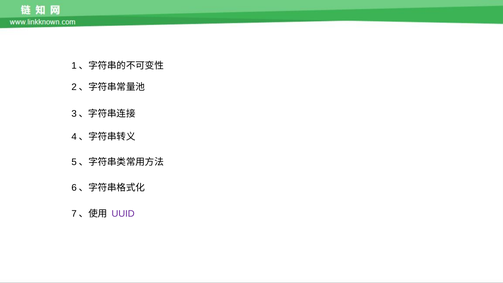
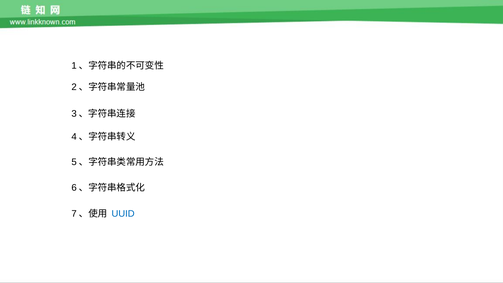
UUID colour: purple -> blue
